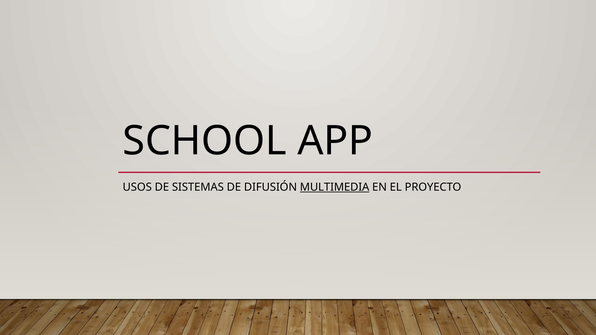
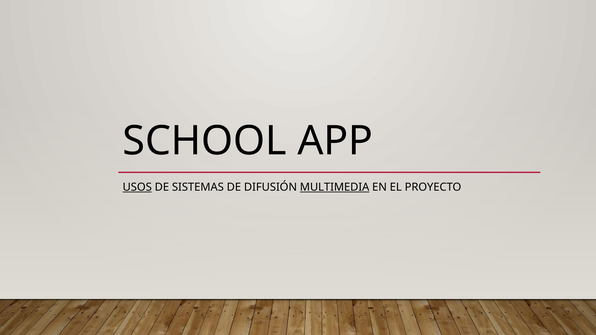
USOS underline: none -> present
